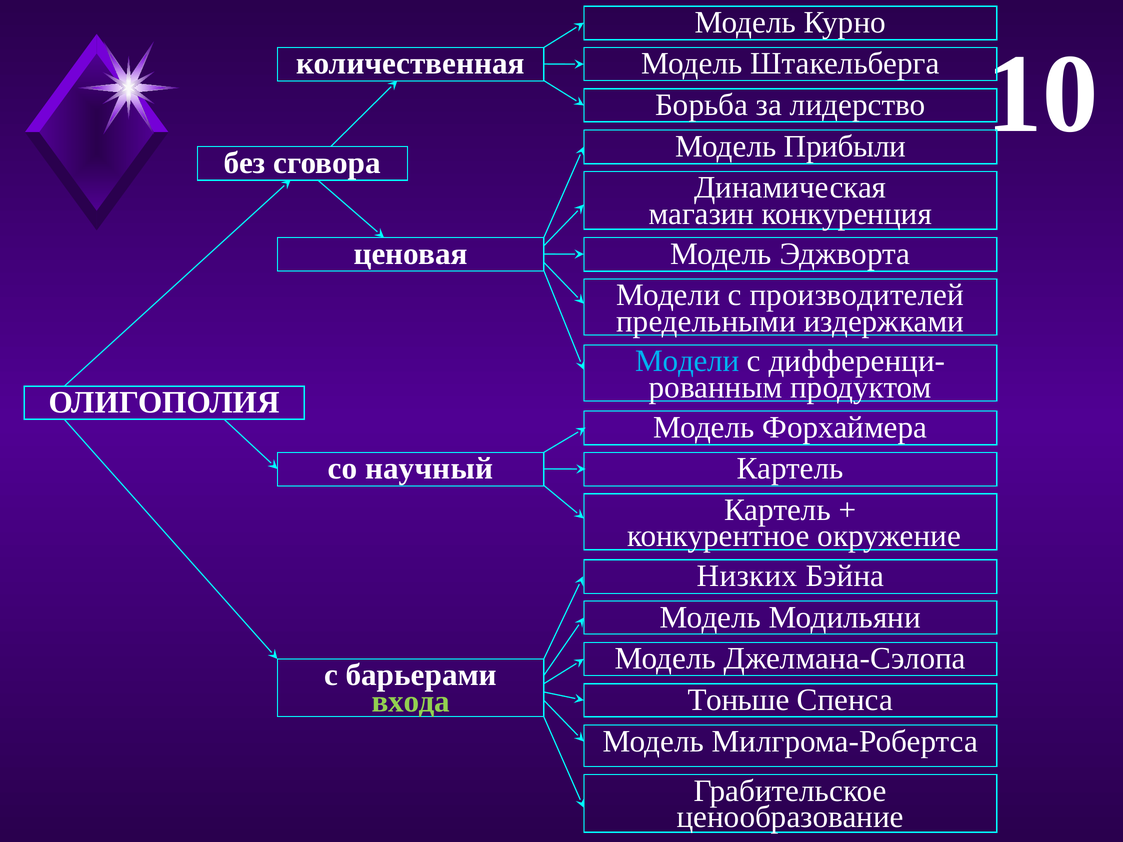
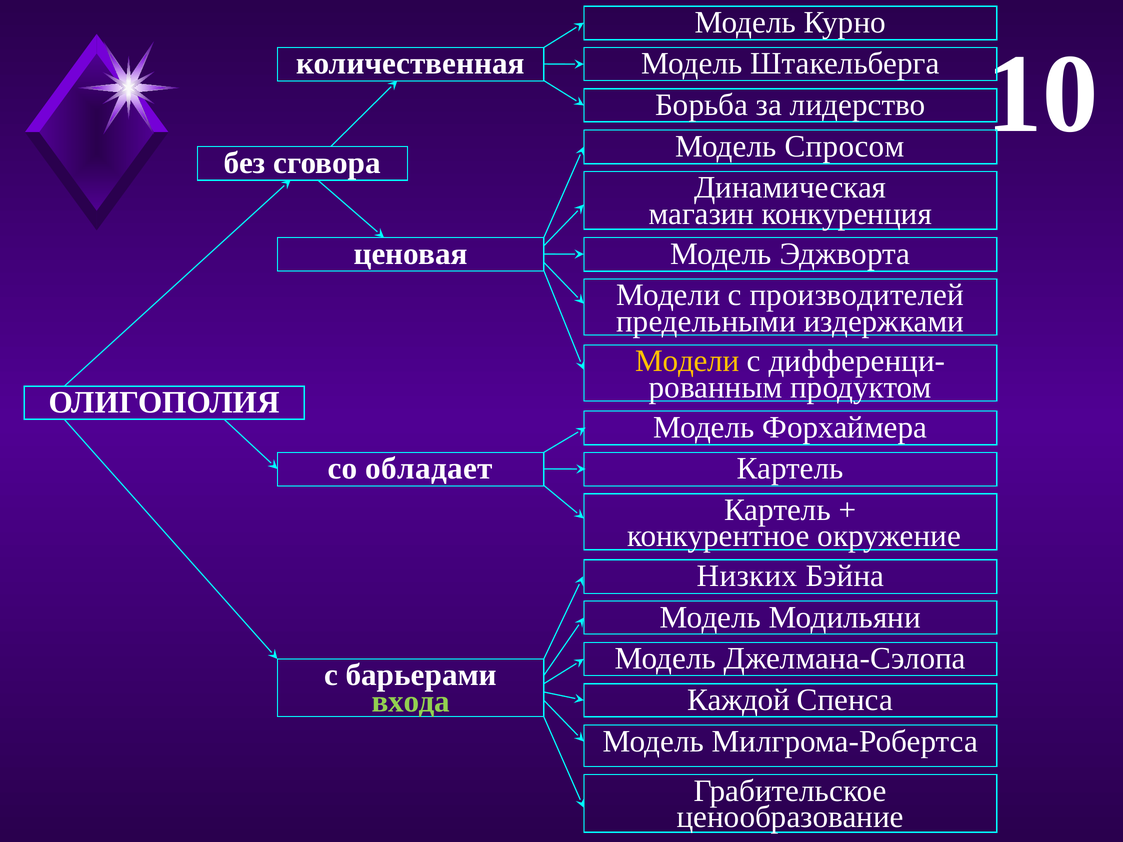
Прибыли: Прибыли -> Спросом
Модели at (687, 361) colour: light blue -> yellow
научный: научный -> обладает
Тоньше: Тоньше -> Каждой
